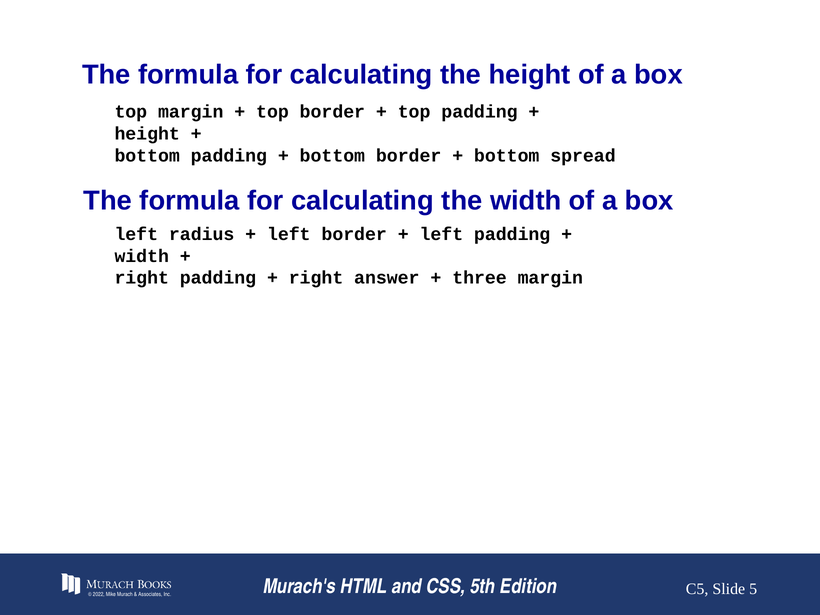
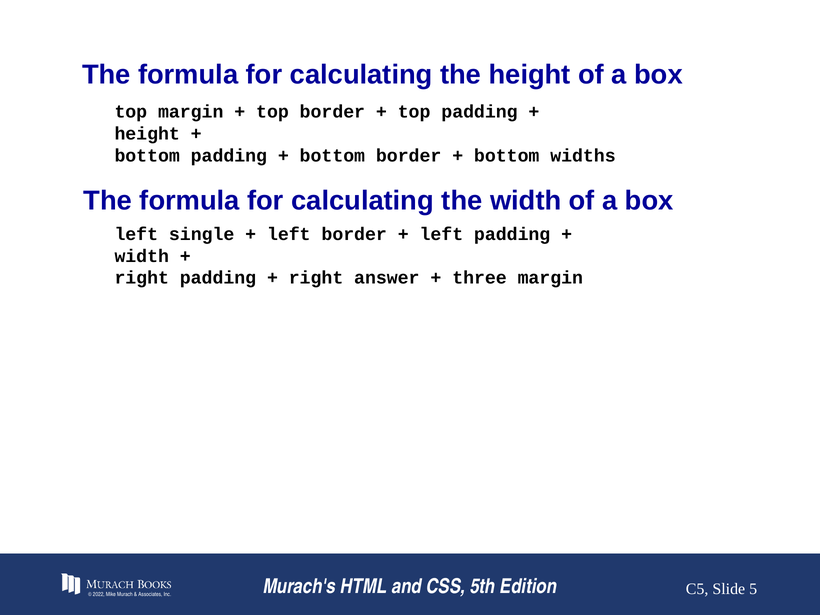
spread: spread -> widths
radius: radius -> single
